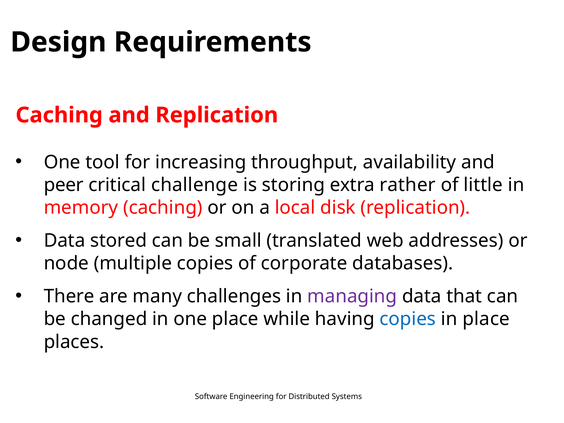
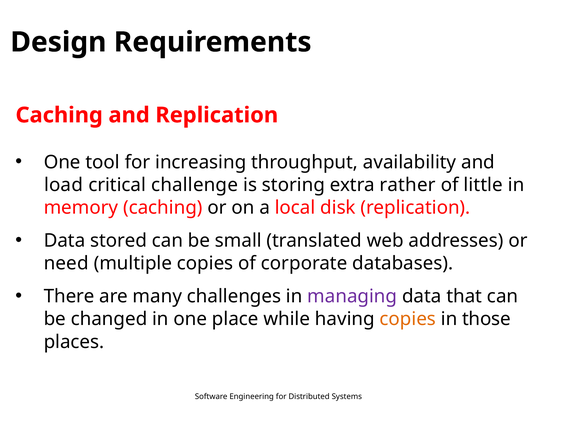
peer: peer -> load
node: node -> need
copies at (408, 319) colour: blue -> orange
in place: place -> those
